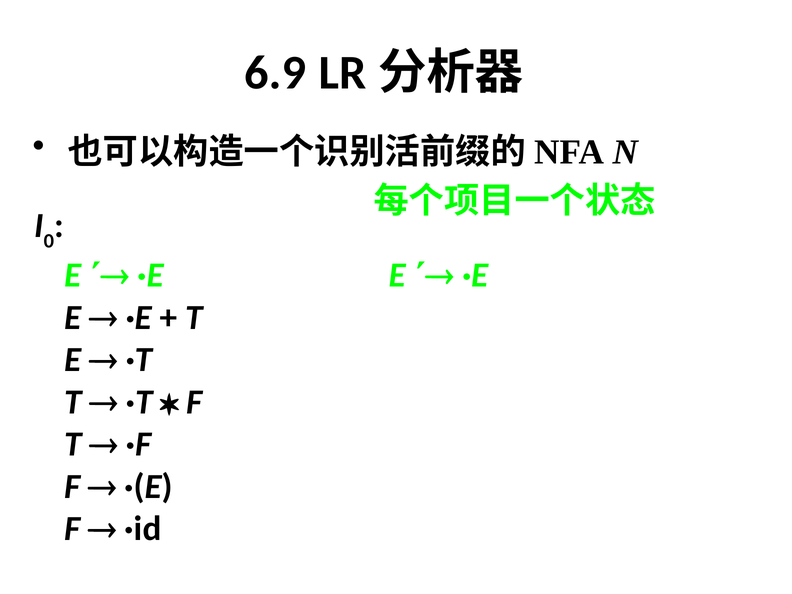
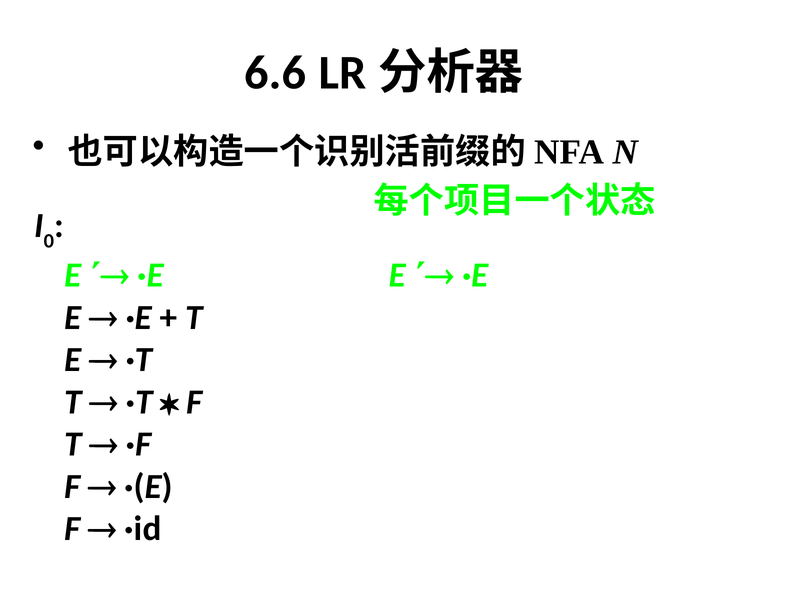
6.9: 6.9 -> 6.6
